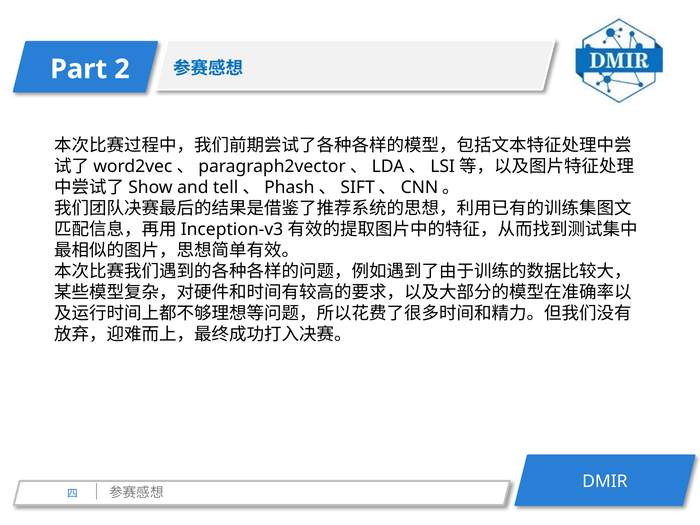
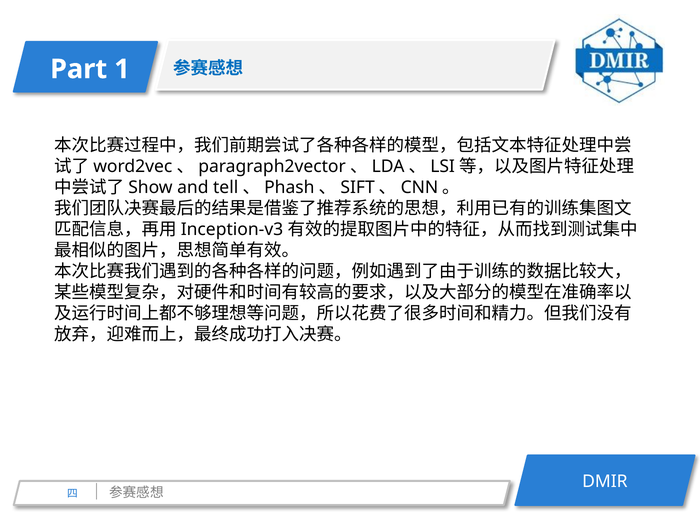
2: 2 -> 1
